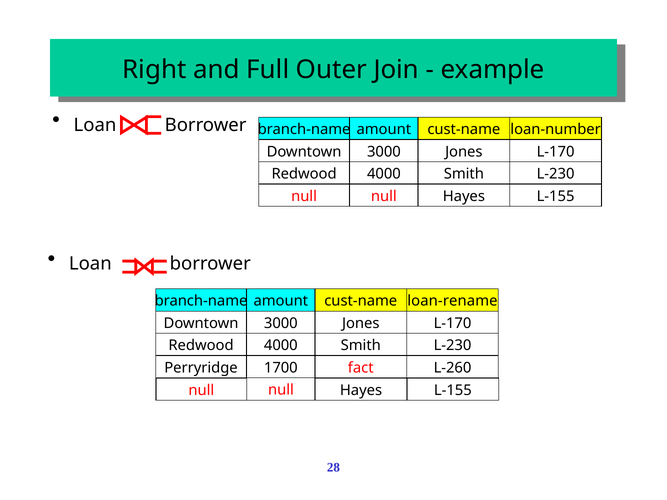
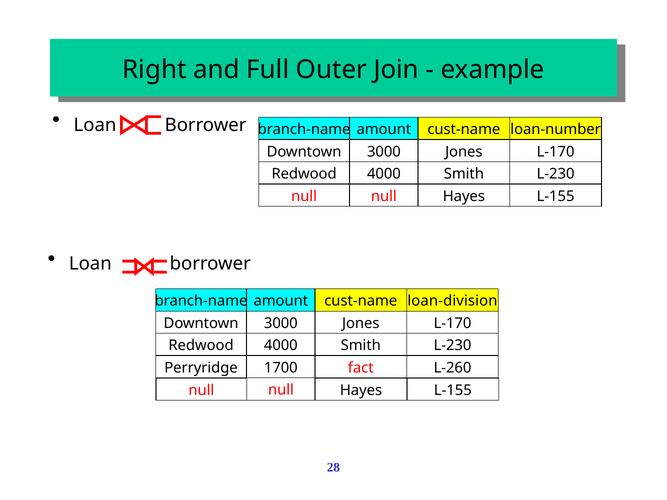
loan-rename: loan-rename -> loan-division
